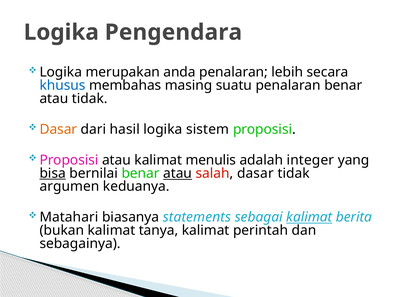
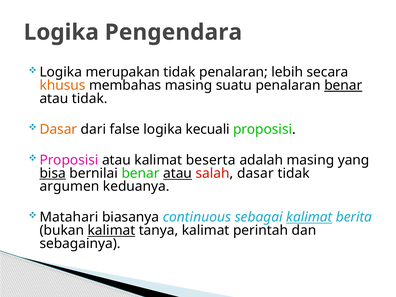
merupakan anda: anda -> tidak
khusus colour: blue -> orange
benar at (343, 85) underline: none -> present
hasil: hasil -> false
sistem: sistem -> kecuali
menulis: menulis -> beserta
adalah integer: integer -> masing
statements: statements -> continuous
kalimat at (111, 230) underline: none -> present
